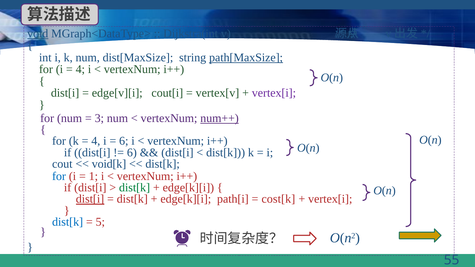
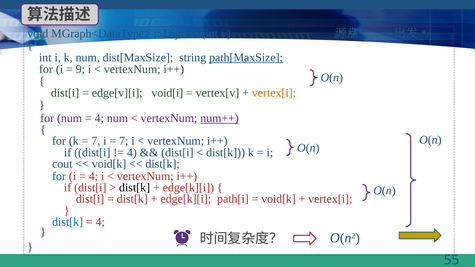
void underline: present -> none
4 at (80, 69): 4 -> 9
cout[i: cout[i -> void[i
vertex[i at (274, 93) colour: purple -> orange
3 at (99, 118): 3 -> 4
4 at (96, 141): 4 -> 7
6 at (124, 141): 6 -> 7
6 at (132, 153): 6 -> 4
1 at (93, 176): 1 -> 4
dist[k at (135, 188) colour: green -> black
dist[i at (90, 199) underline: present -> none
cost[k at (278, 199): cost[k -> void[k
5 at (100, 222): 5 -> 4
